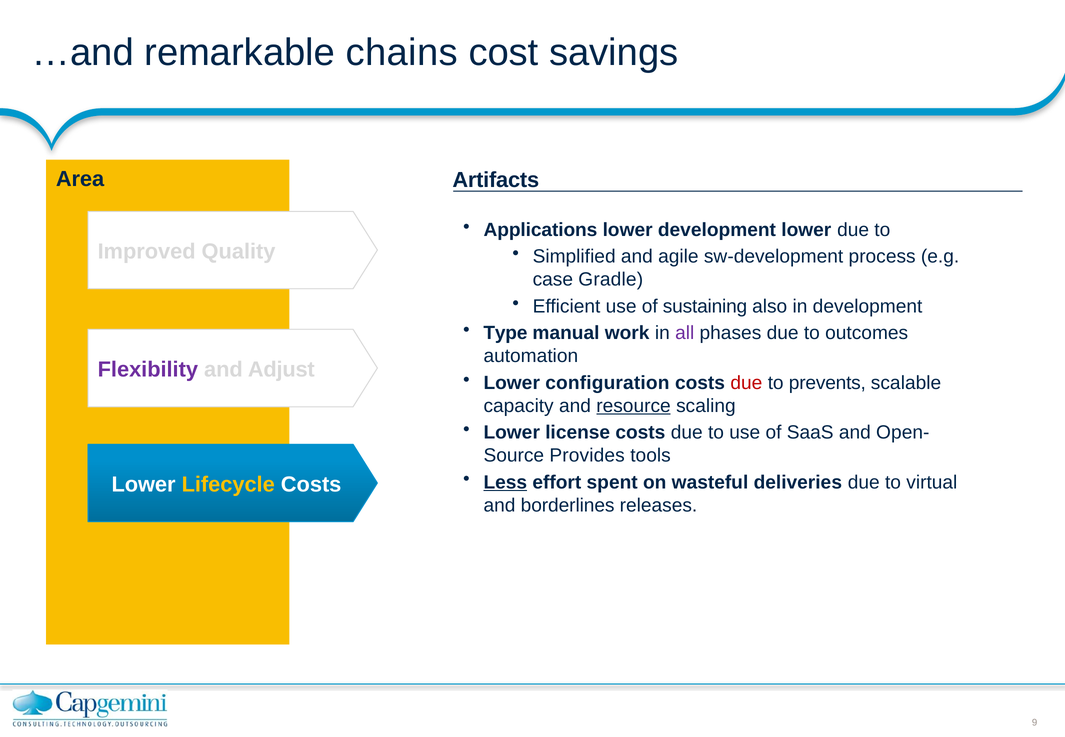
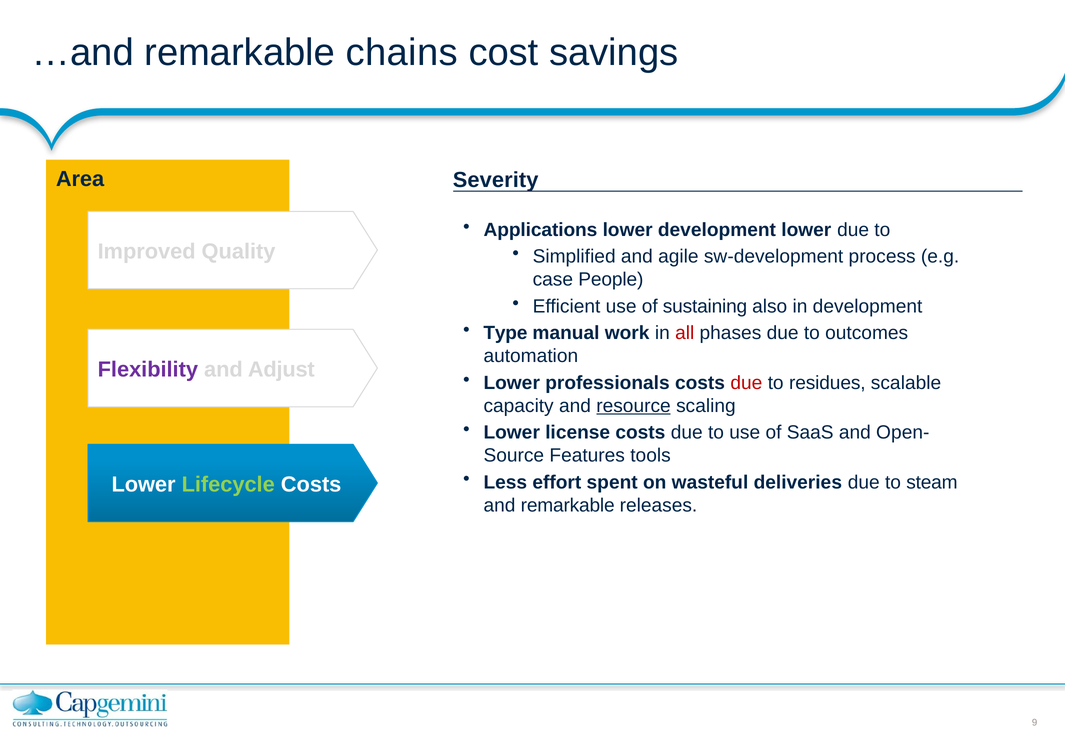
Artifacts: Artifacts -> Severity
Gradle: Gradle -> People
all colour: purple -> red
configuration: configuration -> professionals
prevents: prevents -> residues
Provides: Provides -> Features
Less underline: present -> none
virtual: virtual -> steam
Lifecycle colour: yellow -> light green
and borderlines: borderlines -> remarkable
